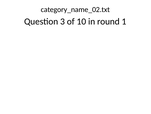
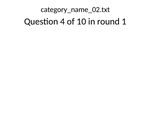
3: 3 -> 4
